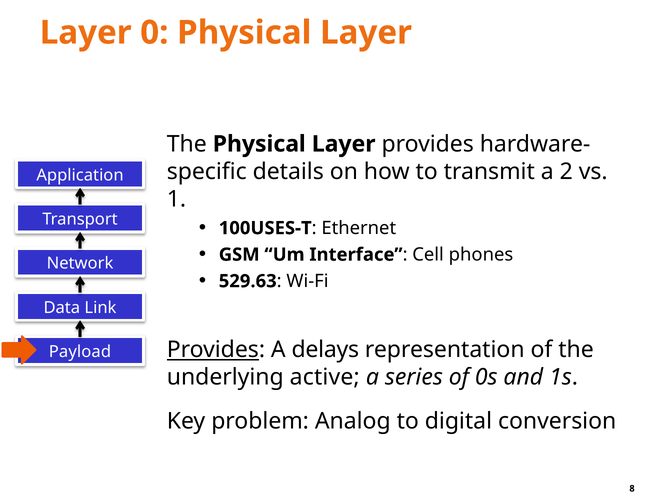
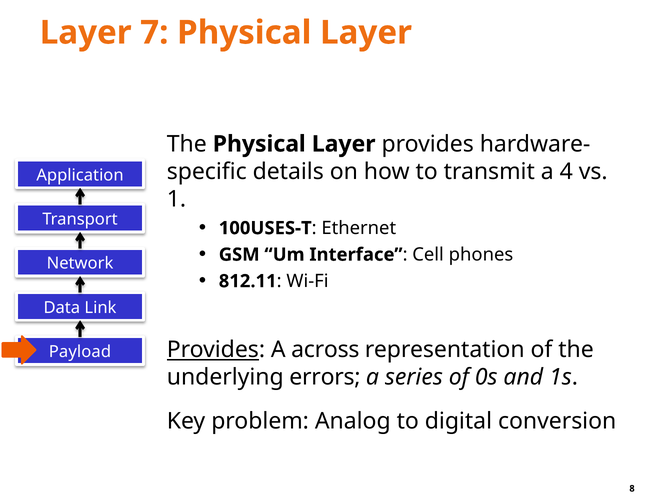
0: 0 -> 7
2: 2 -> 4
529.63: 529.63 -> 812.11
delays: delays -> across
active: active -> errors
